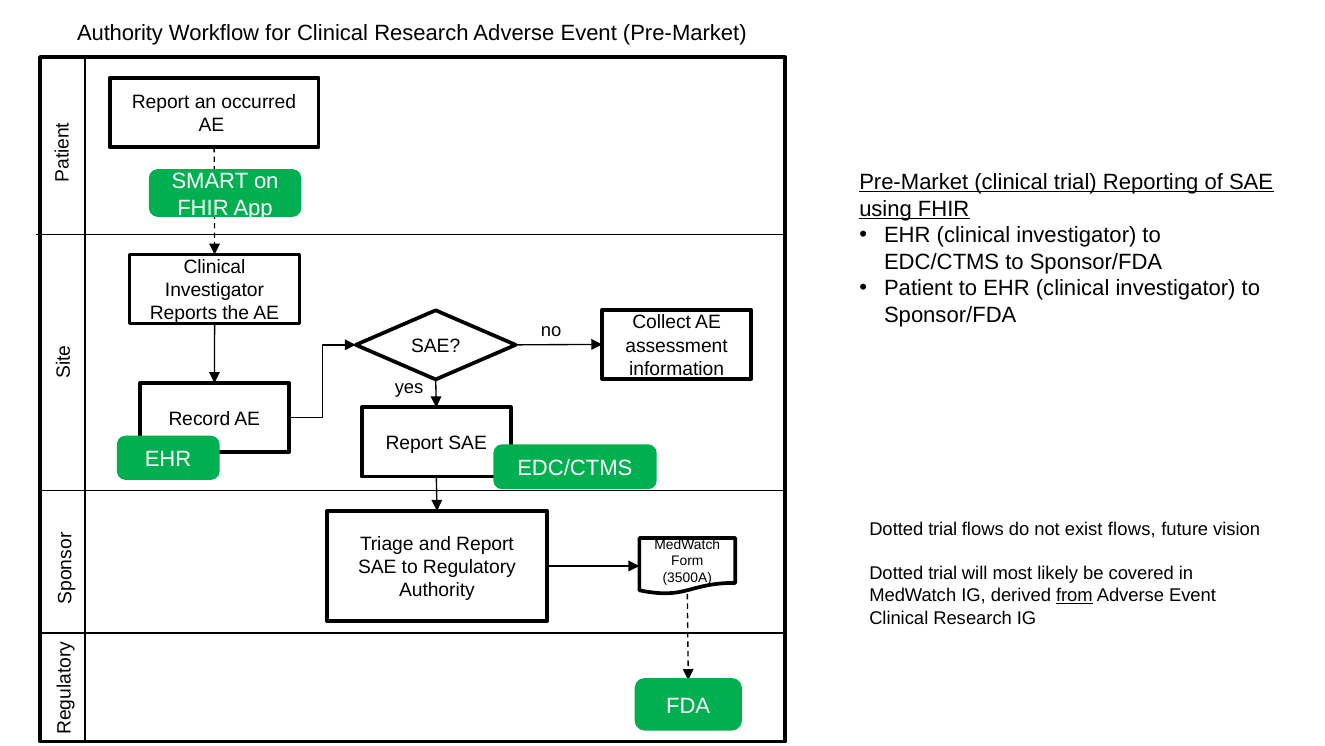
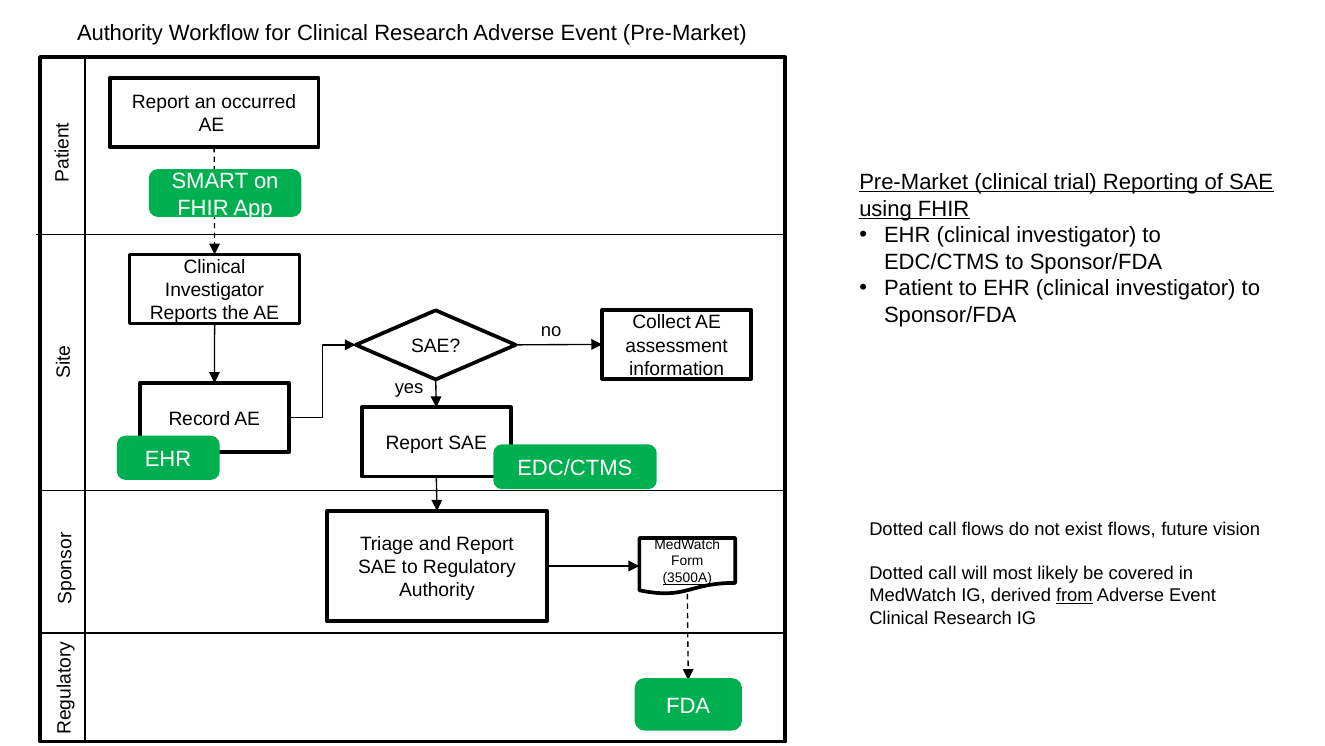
trial at (943, 529): trial -> call
trial at (943, 573): trial -> call
3500A underline: none -> present
